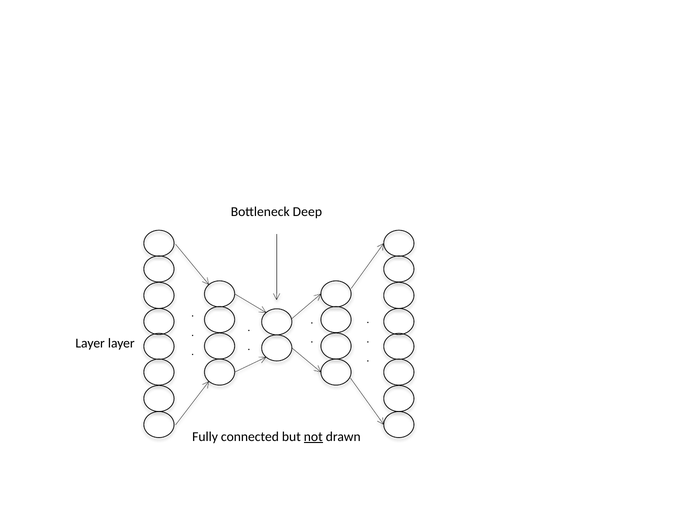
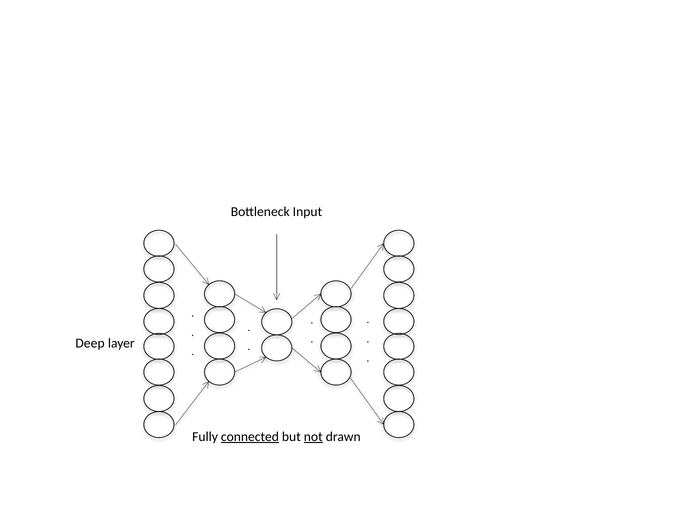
Deep: Deep -> Input
Layer at (90, 343): Layer -> Deep
connected underline: none -> present
